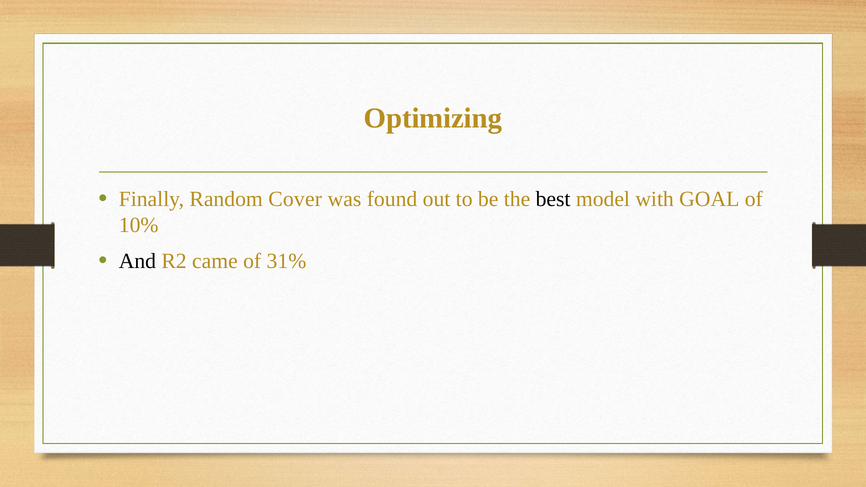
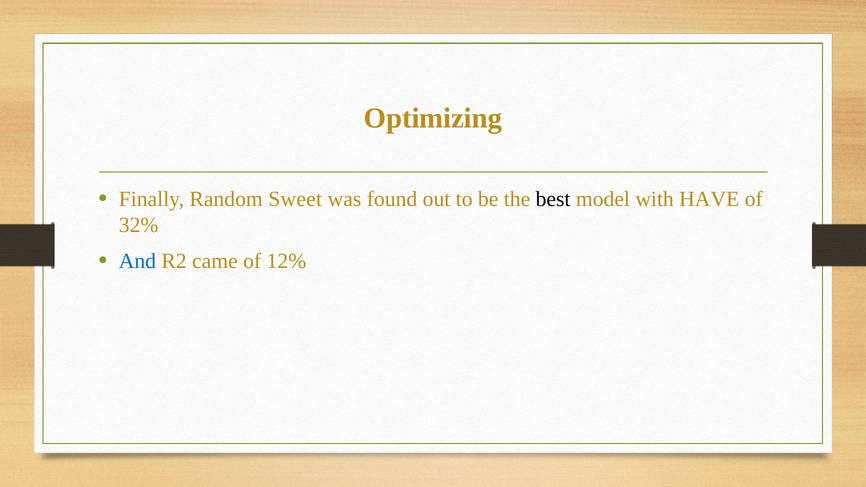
Cover: Cover -> Sweet
GOAL: GOAL -> HAVE
10%: 10% -> 32%
And colour: black -> blue
31%: 31% -> 12%
